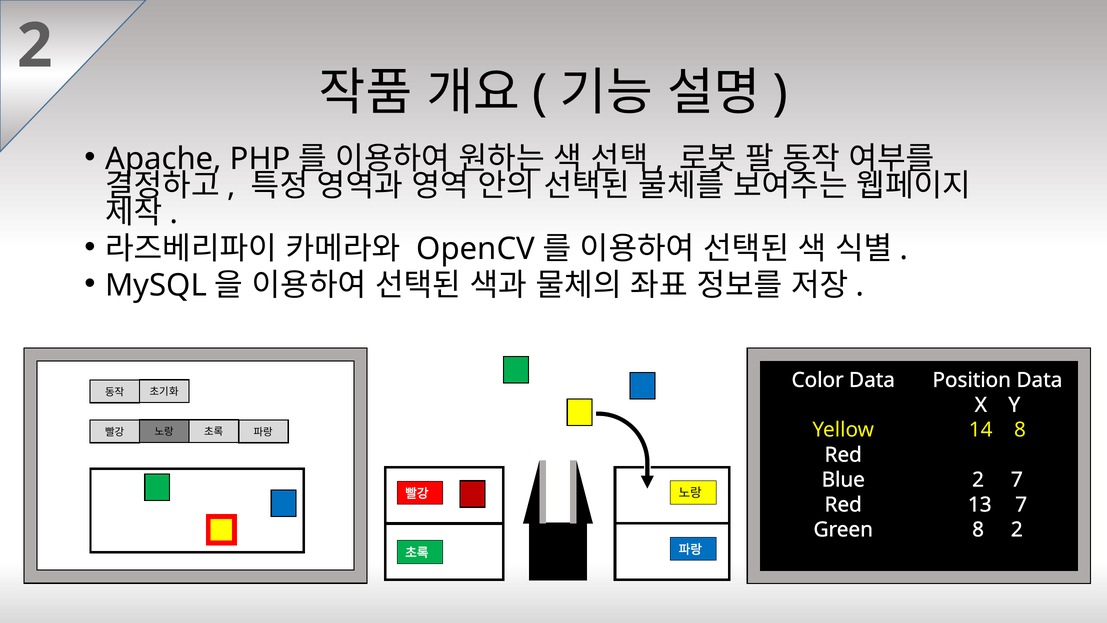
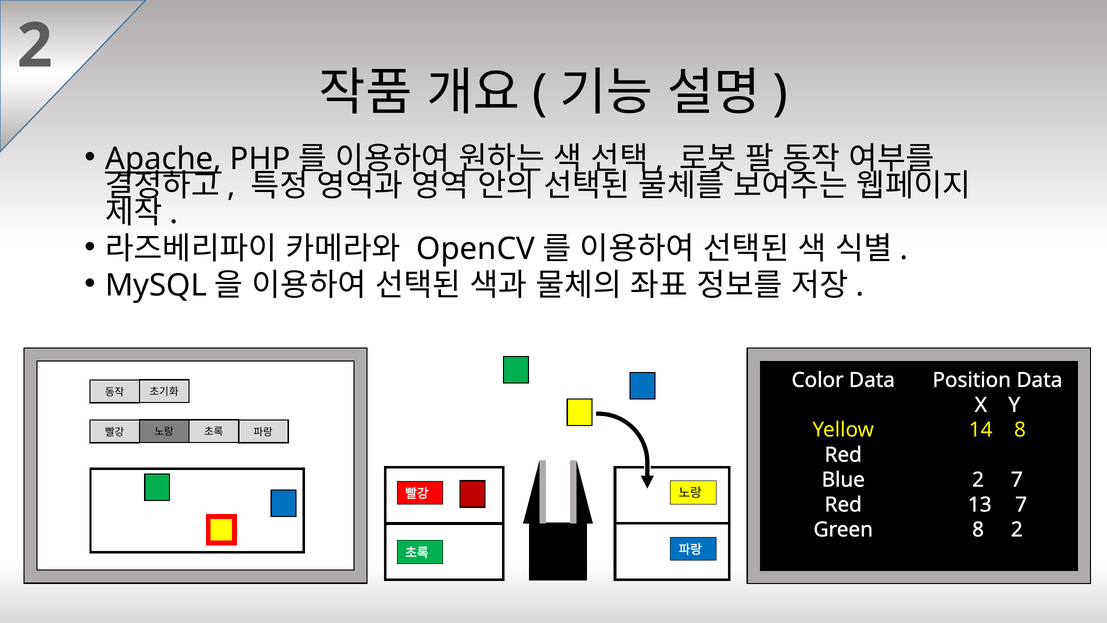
Apache underline: none -> present
